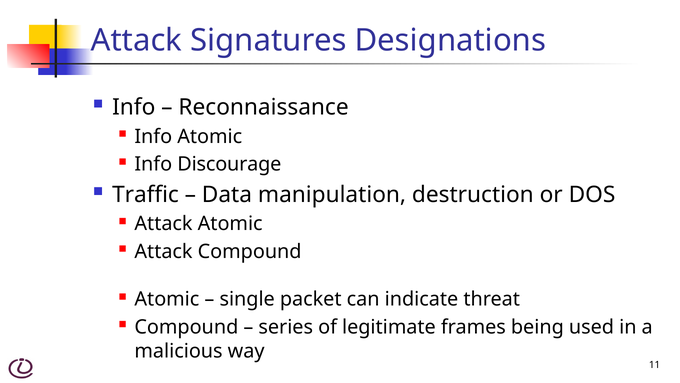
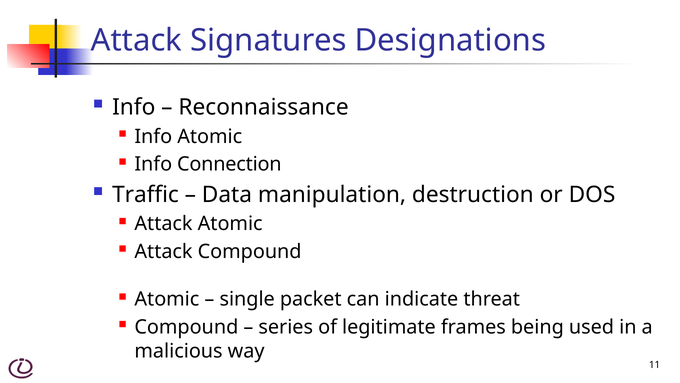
Discourage: Discourage -> Connection
